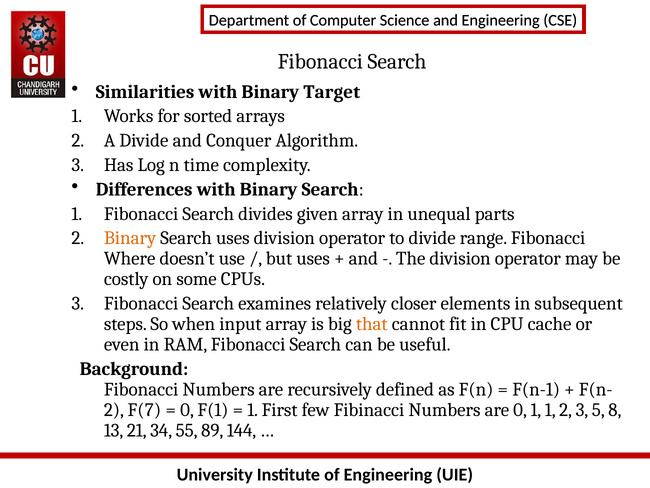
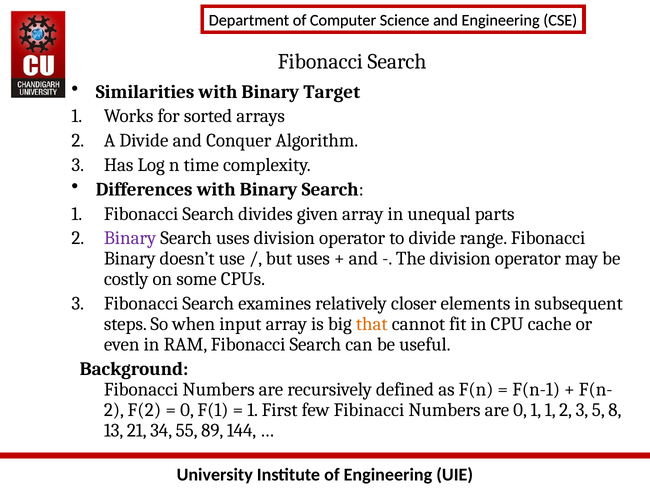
Binary at (130, 238) colour: orange -> purple
Where at (130, 258): Where -> Binary
F(7: F(7 -> F(2
